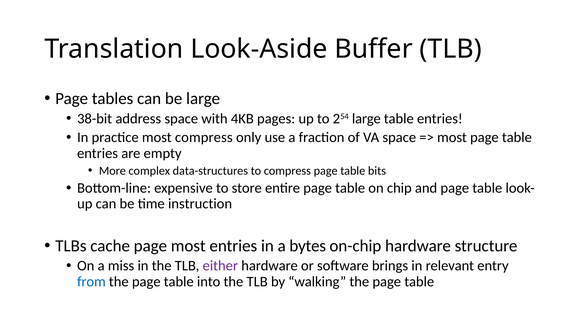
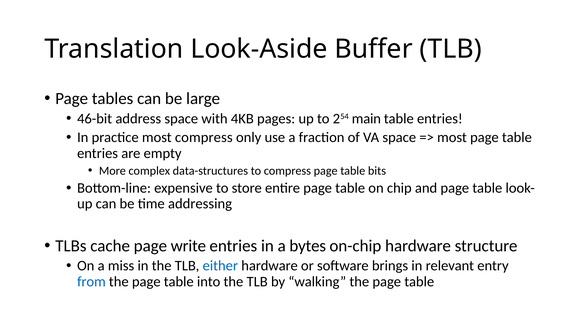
38-bit: 38-bit -> 46-bit
254 large: large -> main
instruction: instruction -> addressing
page most: most -> write
either colour: purple -> blue
